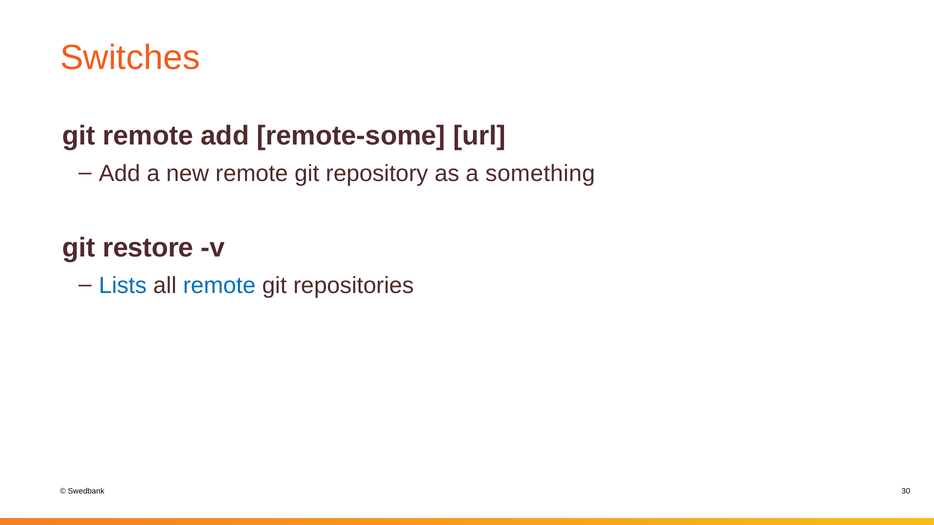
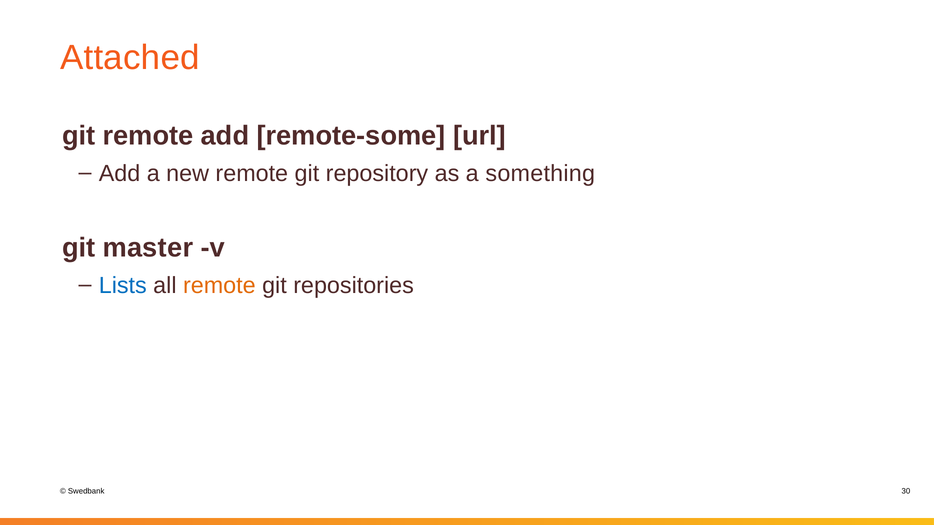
Switches: Switches -> Attached
restore: restore -> master
remote at (219, 286) colour: blue -> orange
